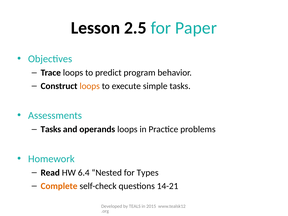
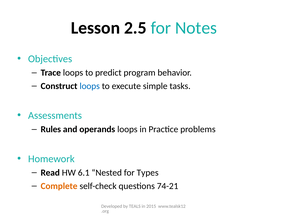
Paper: Paper -> Notes
loops at (90, 86) colour: orange -> blue
Tasks at (51, 129): Tasks -> Rules
6.4: 6.4 -> 6.1
14-21: 14-21 -> 74-21
